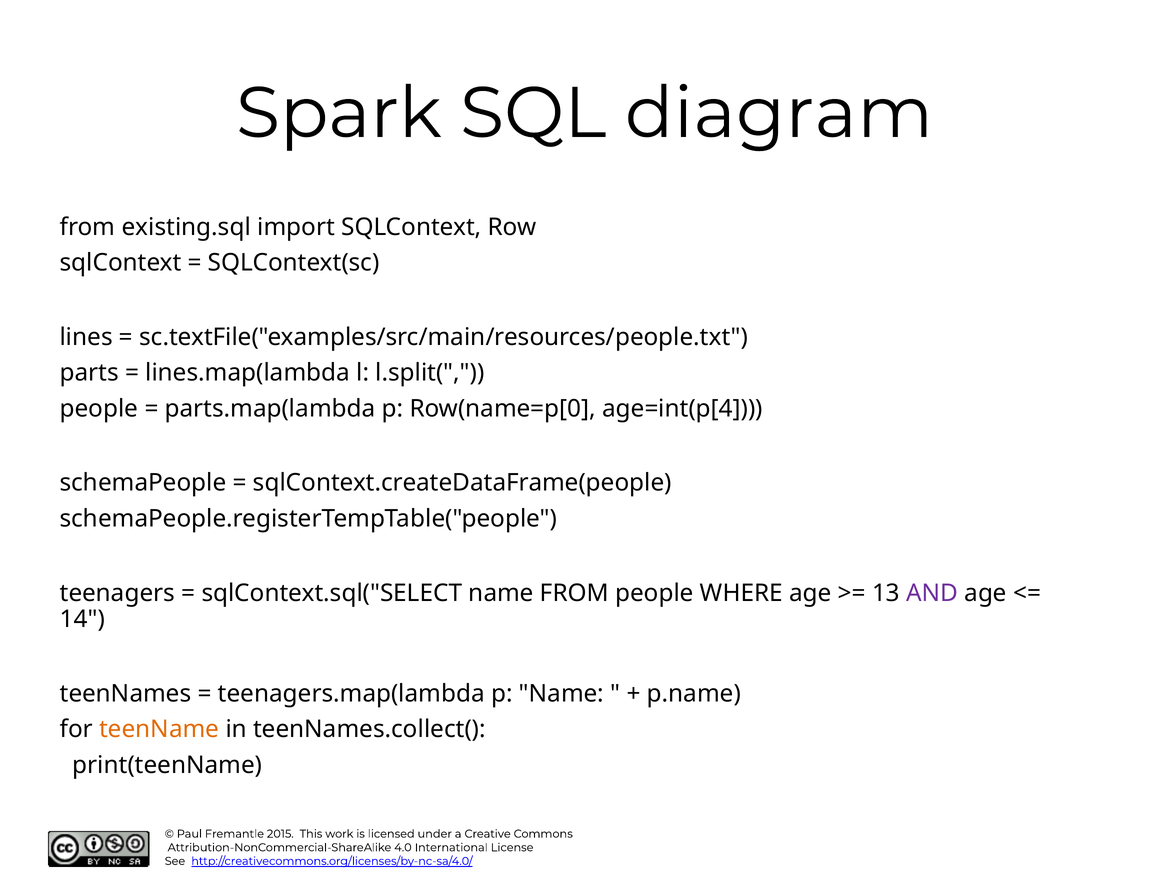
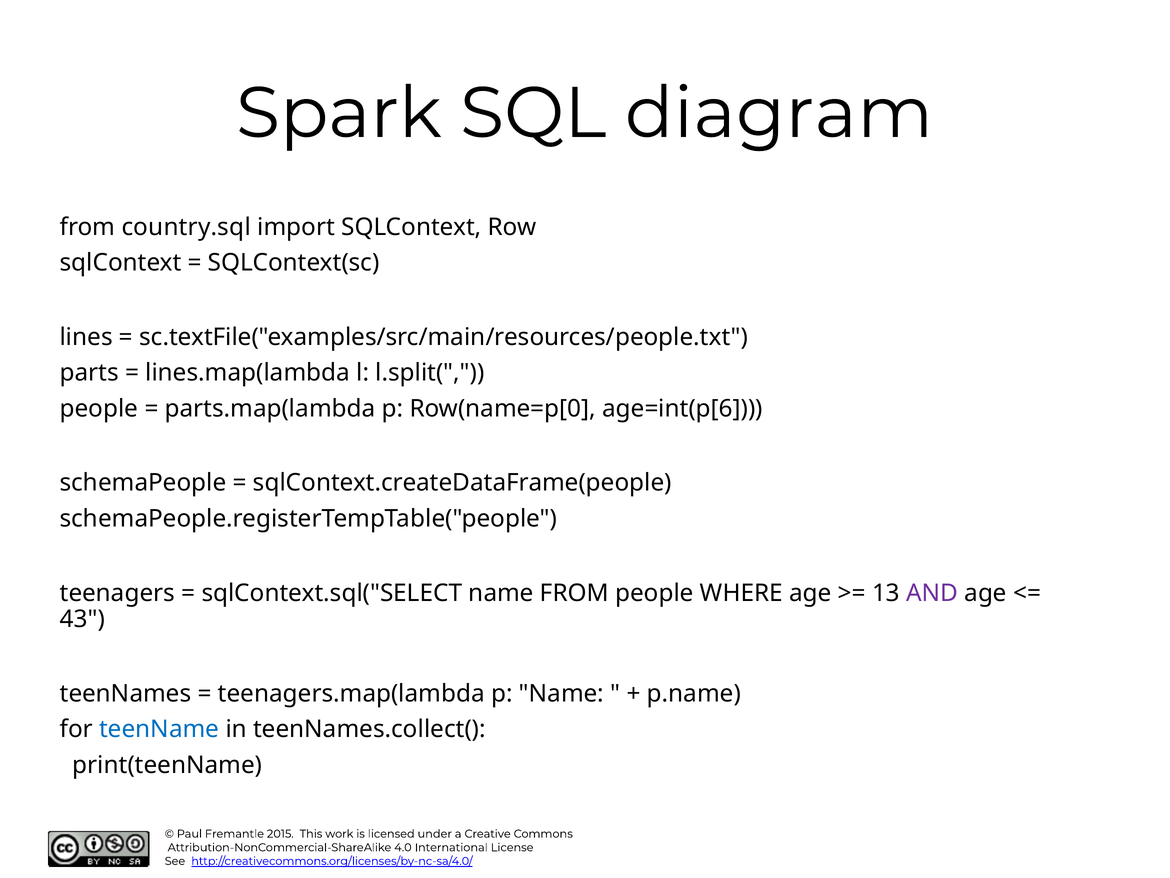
existing.sql: existing.sql -> country.sql
age=int(p[4: age=int(p[4 -> age=int(p[6
14: 14 -> 43
teenName colour: orange -> blue
